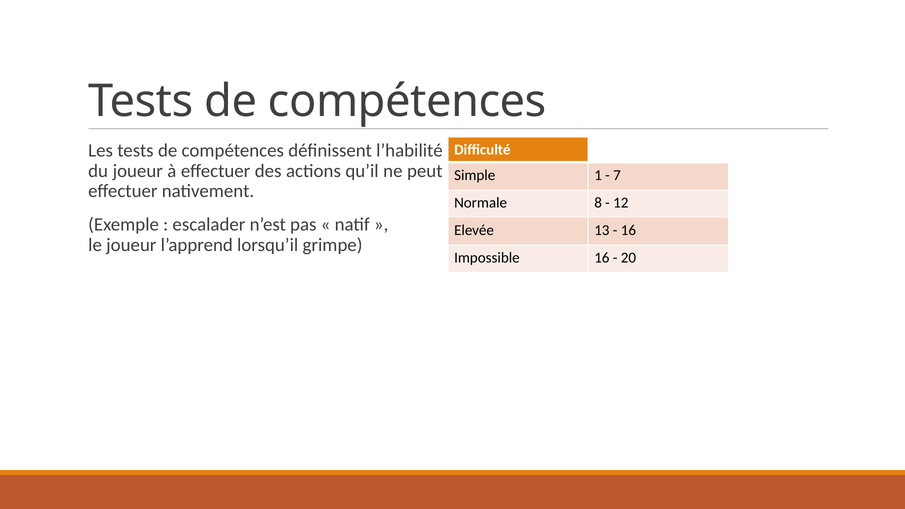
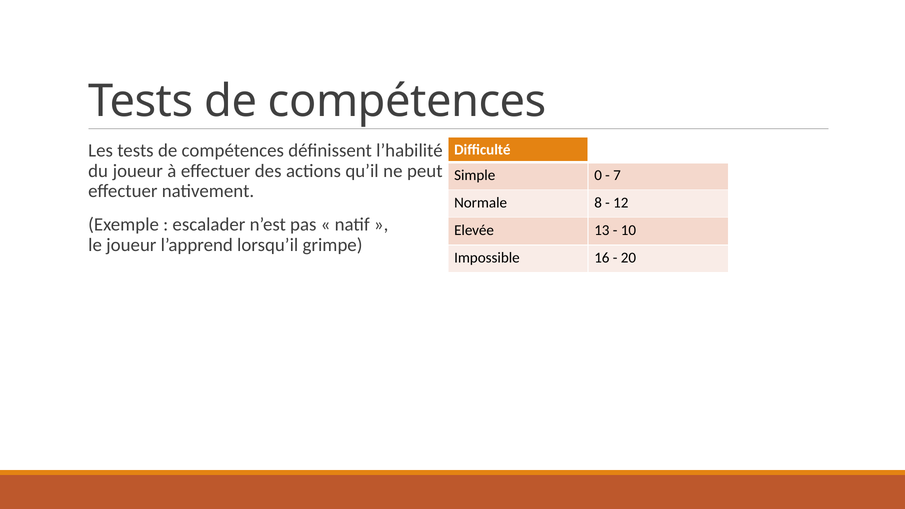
1: 1 -> 0
16 at (628, 230): 16 -> 10
